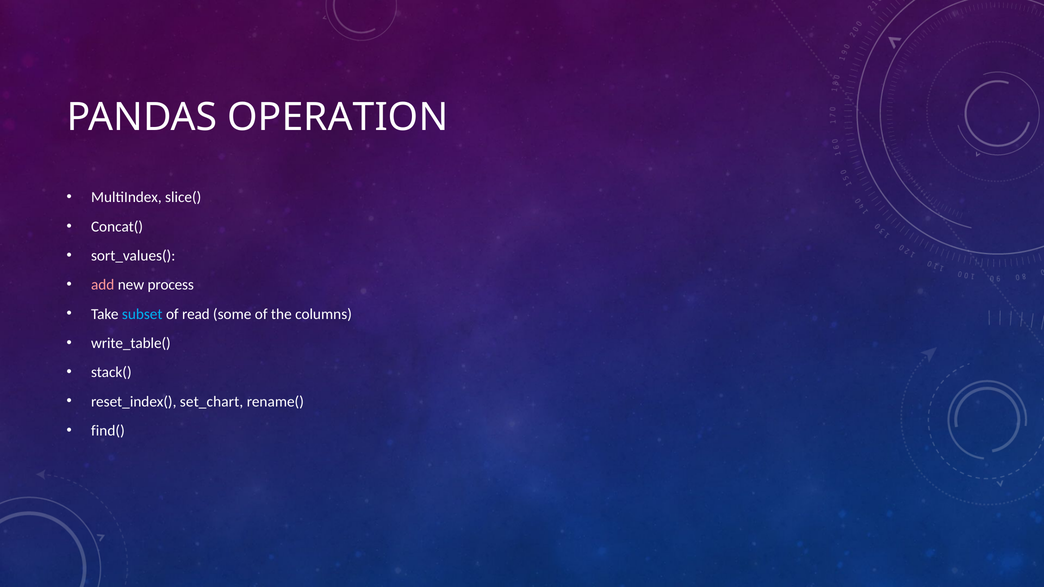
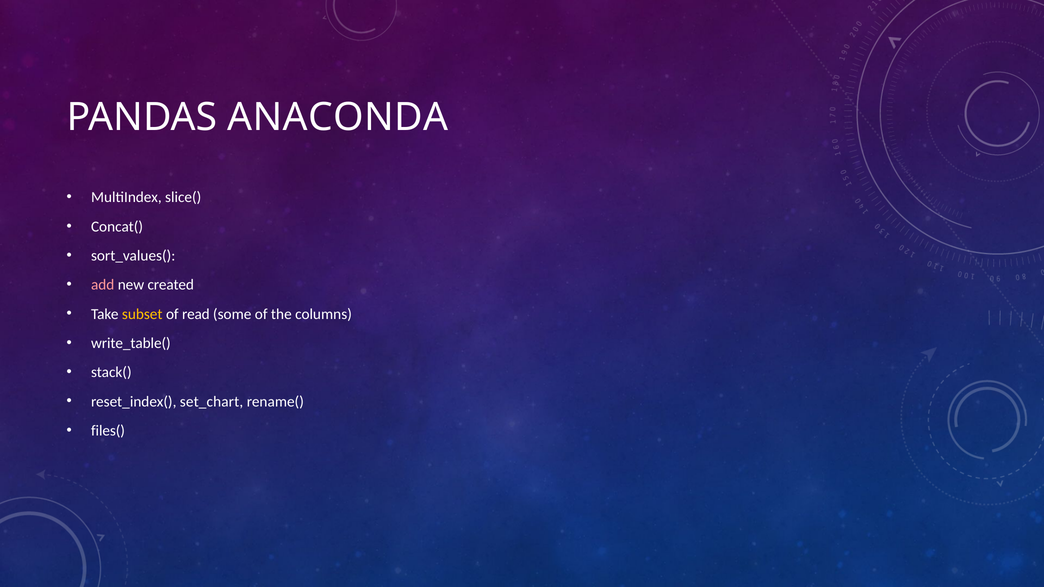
OPERATION: OPERATION -> ANACONDA
process: process -> created
subset colour: light blue -> yellow
find(: find( -> files(
